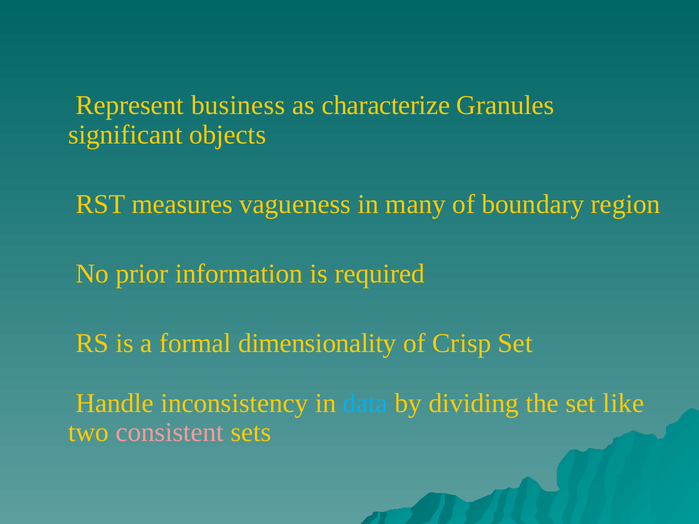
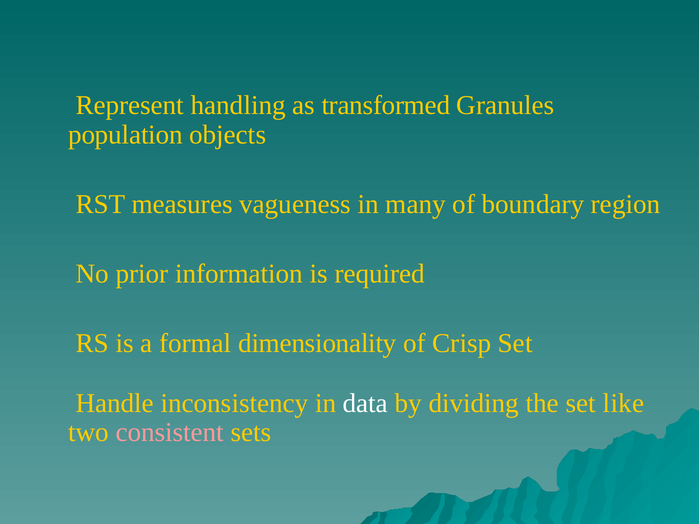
business: business -> handling
characterize: characterize -> transformed
significant: significant -> population
data colour: light blue -> white
